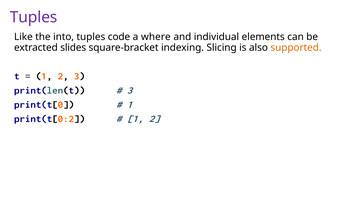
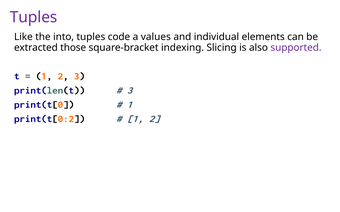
where: where -> values
slides: slides -> those
supported colour: orange -> purple
